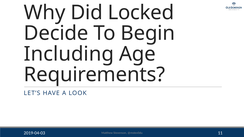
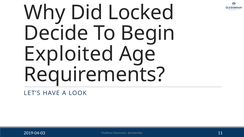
Including: Including -> Exploited
